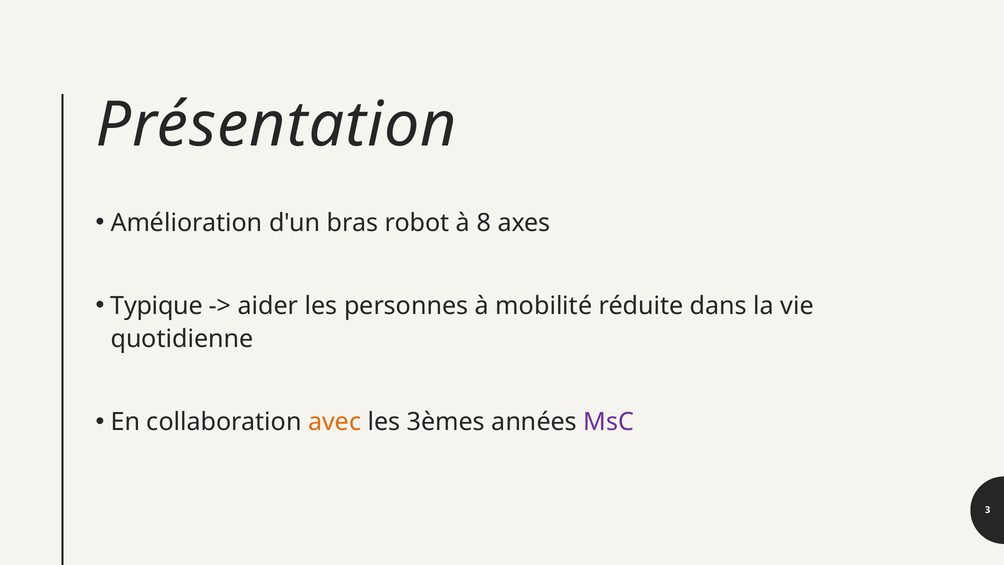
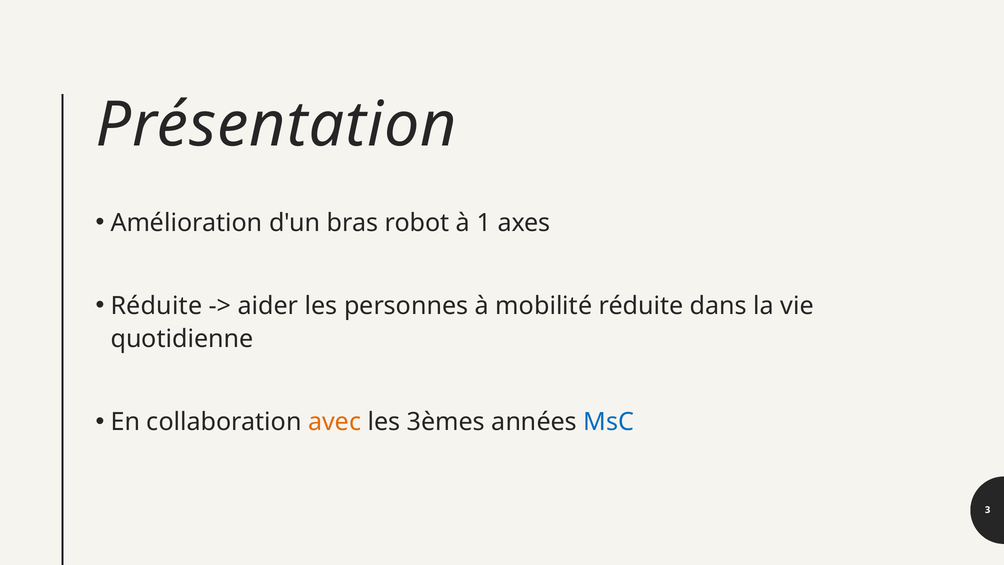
8: 8 -> 1
Typique at (157, 306): Typique -> Réduite
MsC colour: purple -> blue
